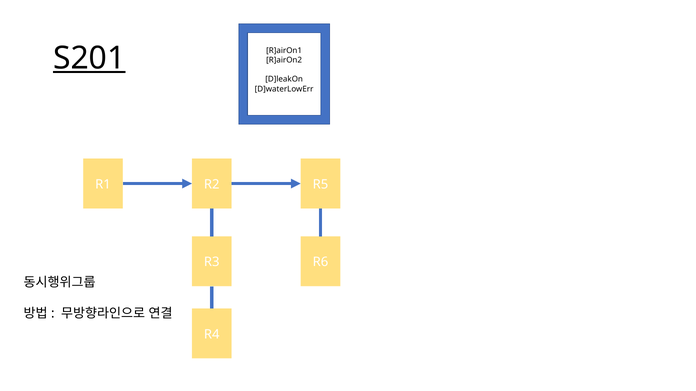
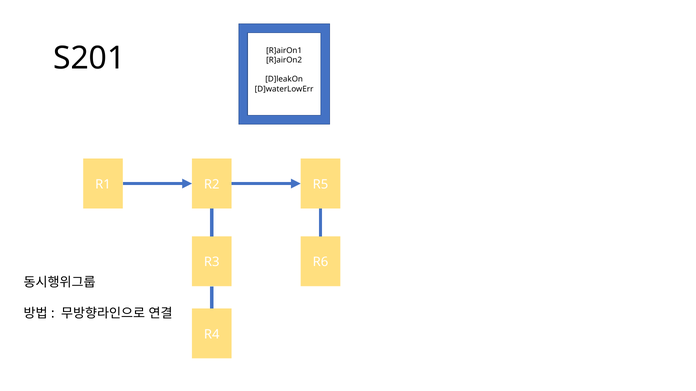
S201 underline: present -> none
